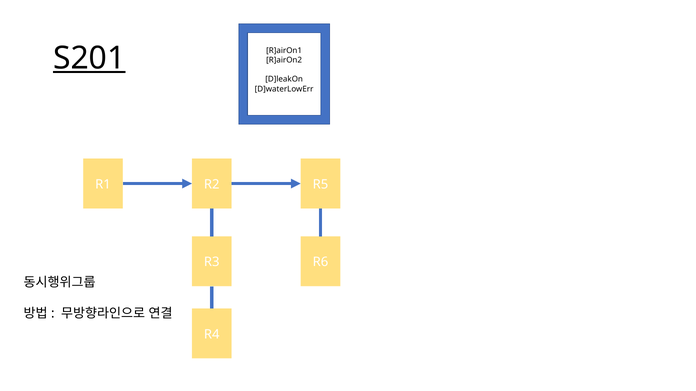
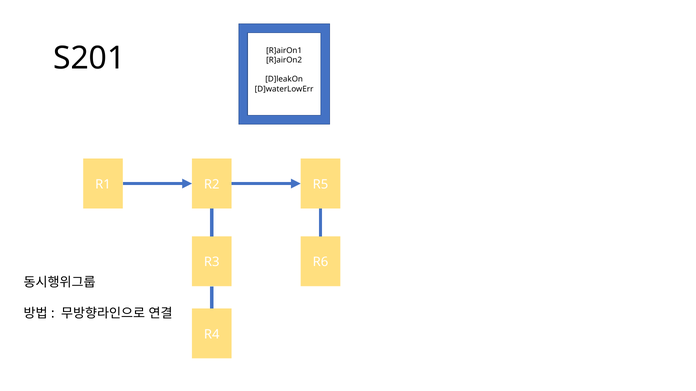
S201 underline: present -> none
